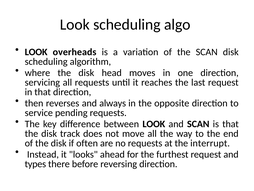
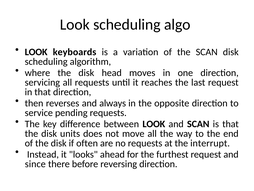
overheads: overheads -> keyboards
track: track -> units
types: types -> since
